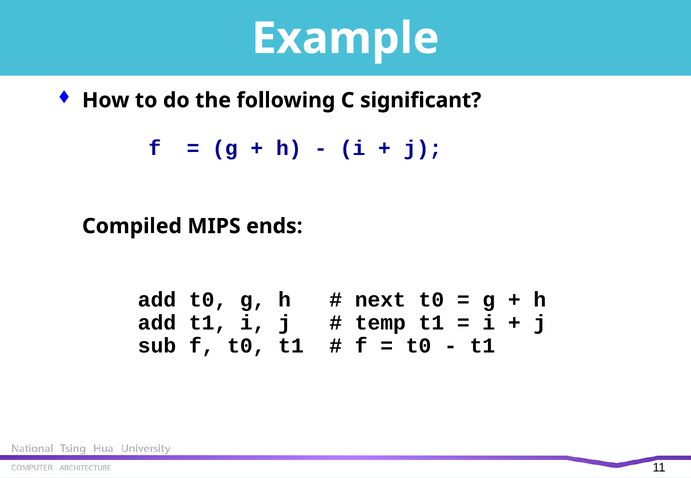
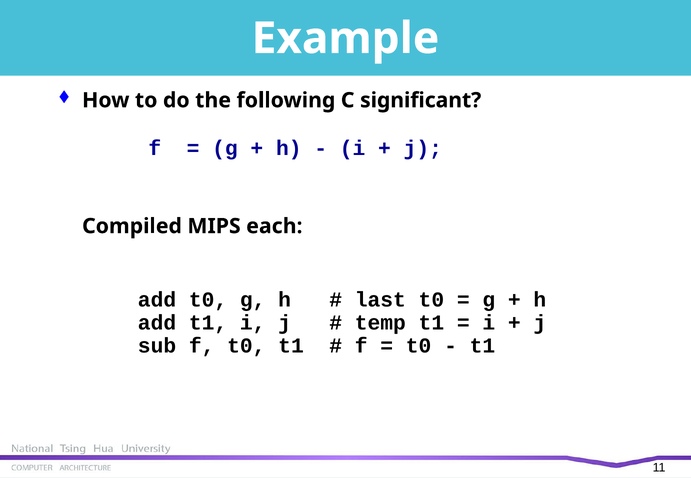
ends: ends -> each
next: next -> last
